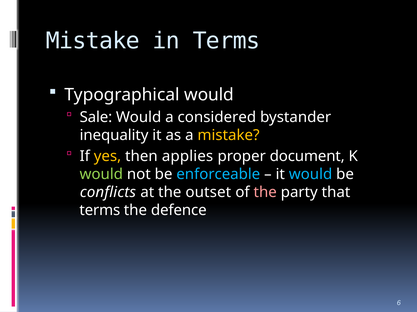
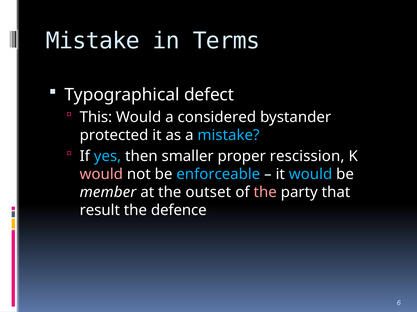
Typographical would: would -> defect
Sale: Sale -> This
inequality: inequality -> protected
mistake at (229, 135) colour: yellow -> light blue
yes colour: yellow -> light blue
applies: applies -> smaller
document: document -> rescission
would at (101, 175) colour: light green -> pink
conflicts: conflicts -> member
terms at (100, 211): terms -> result
